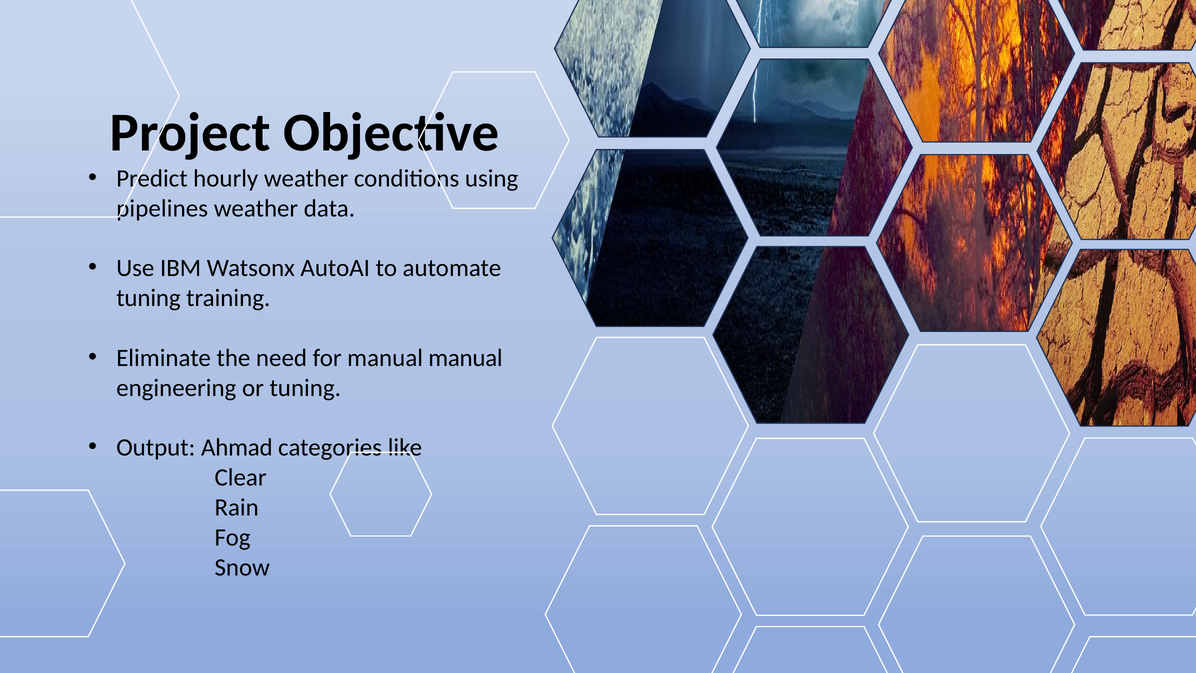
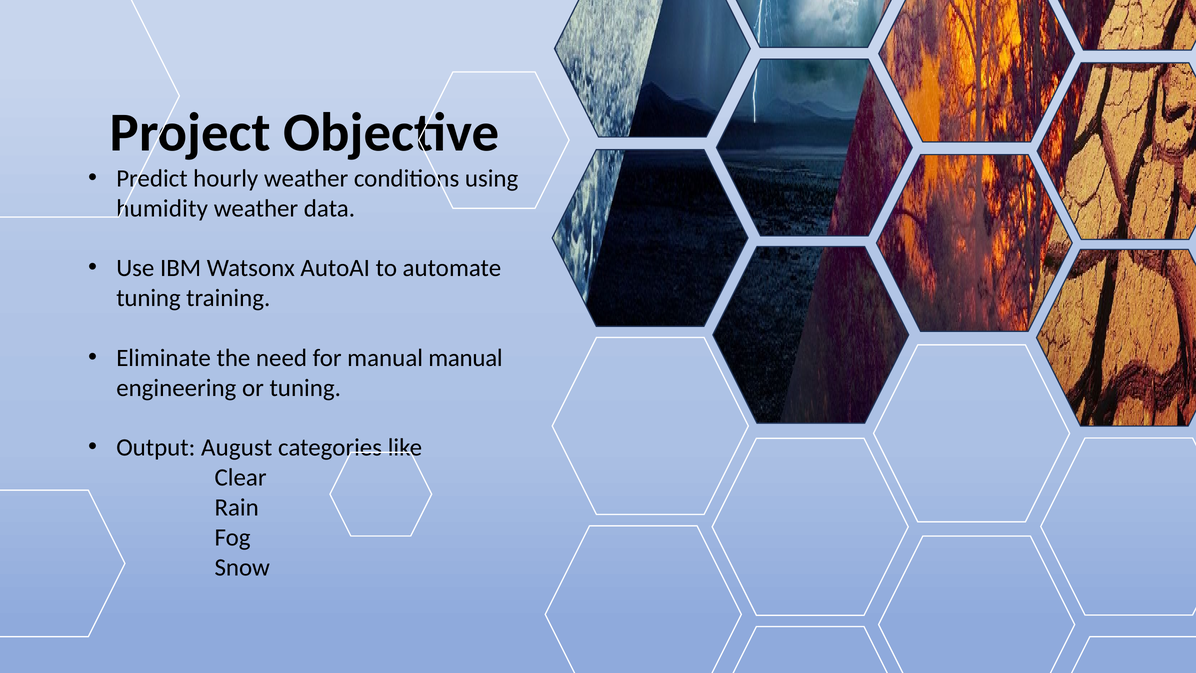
pipelines: pipelines -> humidity
Ahmad: Ahmad -> August
